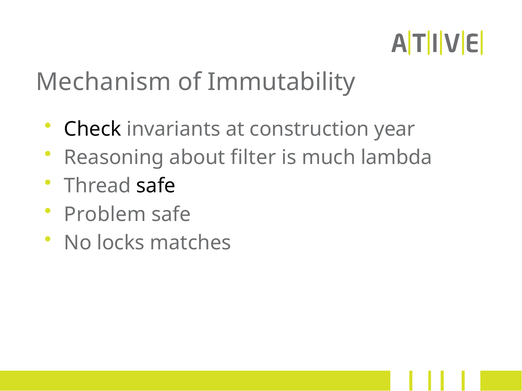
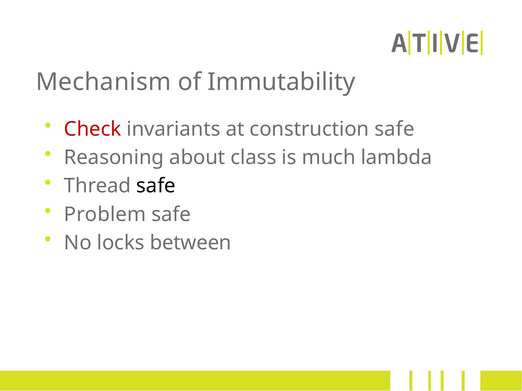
Check colour: black -> red
construction year: year -> safe
filter: filter -> class
matches: matches -> between
